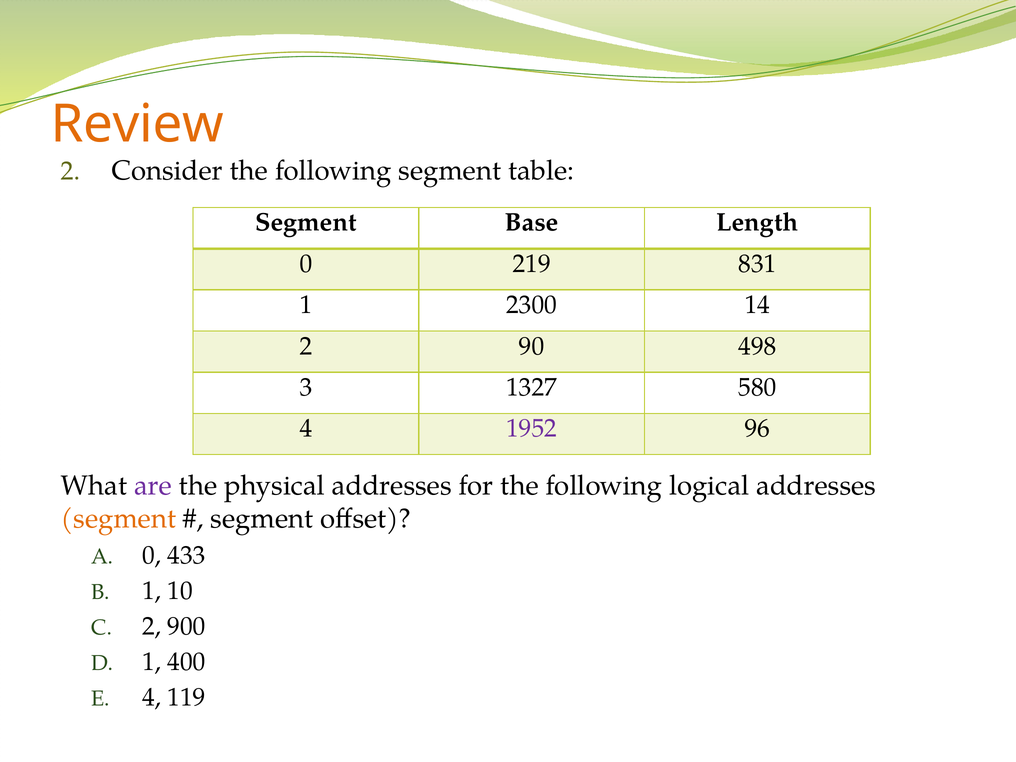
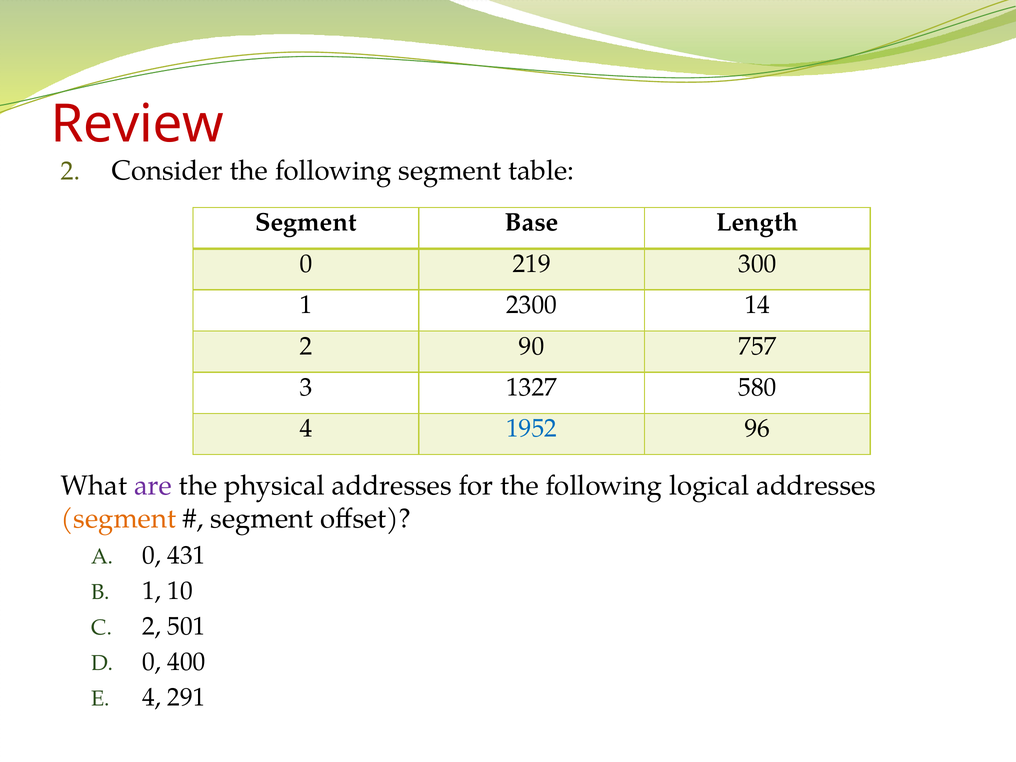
Review colour: orange -> red
831: 831 -> 300
498: 498 -> 757
1952 colour: purple -> blue
433: 433 -> 431
900: 900 -> 501
1 at (152, 662): 1 -> 0
119: 119 -> 291
